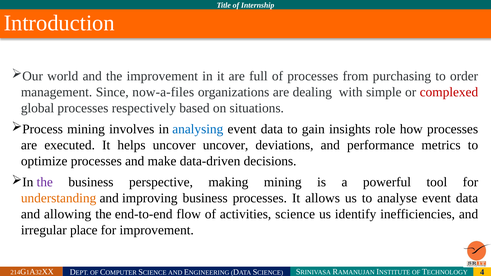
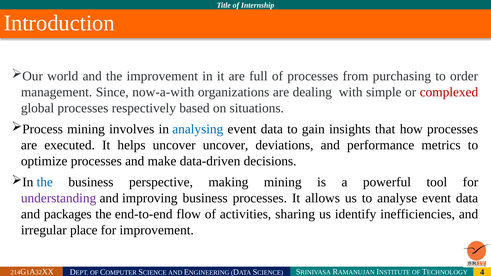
now-a-files: now-a-files -> now-a-with
role: role -> that
the at (45, 182) colour: purple -> blue
understanding colour: orange -> purple
allowing: allowing -> packages
science: science -> sharing
